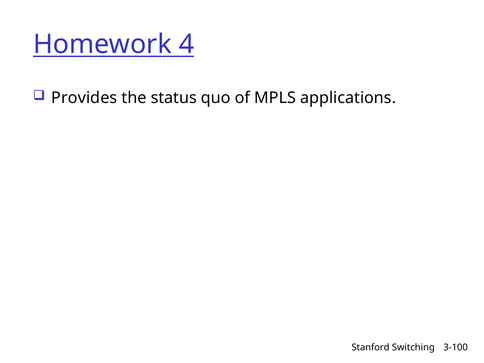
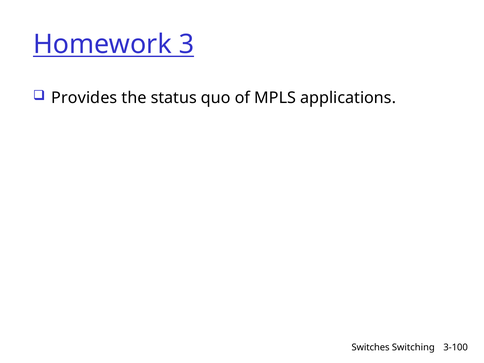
4: 4 -> 3
Stanford: Stanford -> Switches
